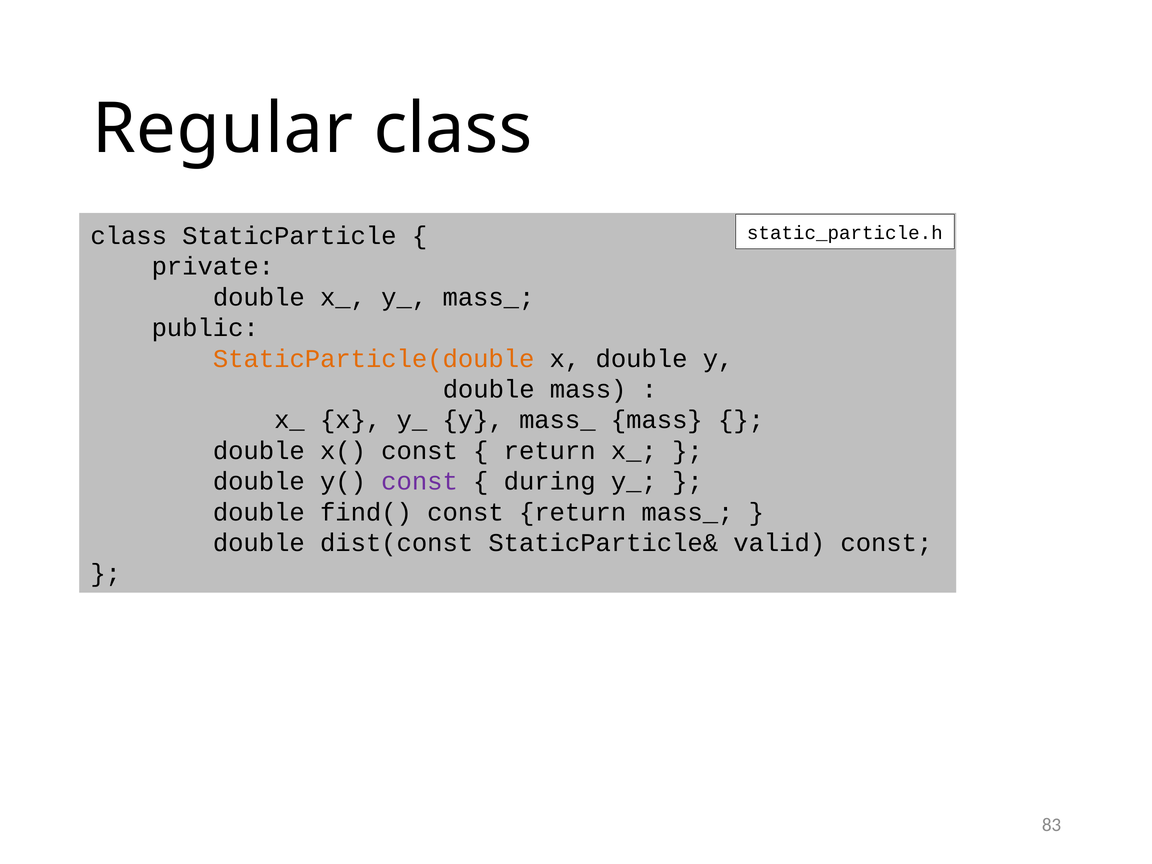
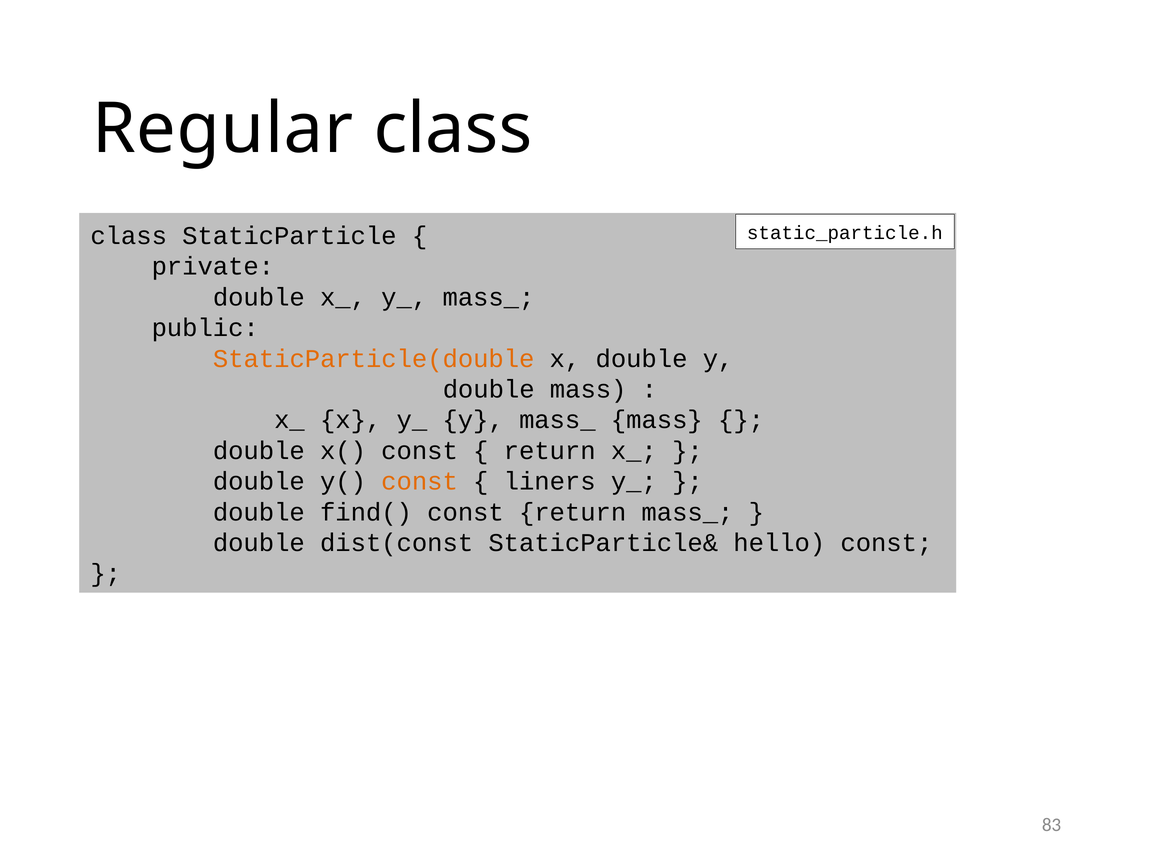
const at (420, 481) colour: purple -> orange
during: during -> liners
valid: valid -> hello
